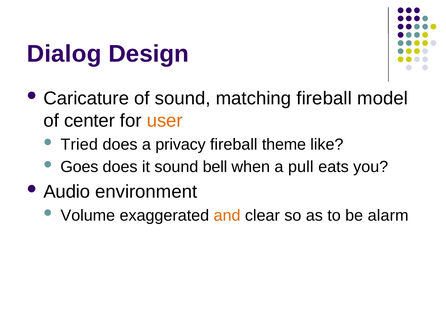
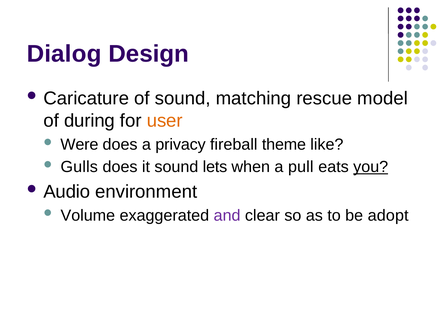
matching fireball: fireball -> rescue
center: center -> during
Tried: Tried -> Were
Goes: Goes -> Gulls
bell: bell -> lets
you underline: none -> present
and colour: orange -> purple
alarm: alarm -> adopt
